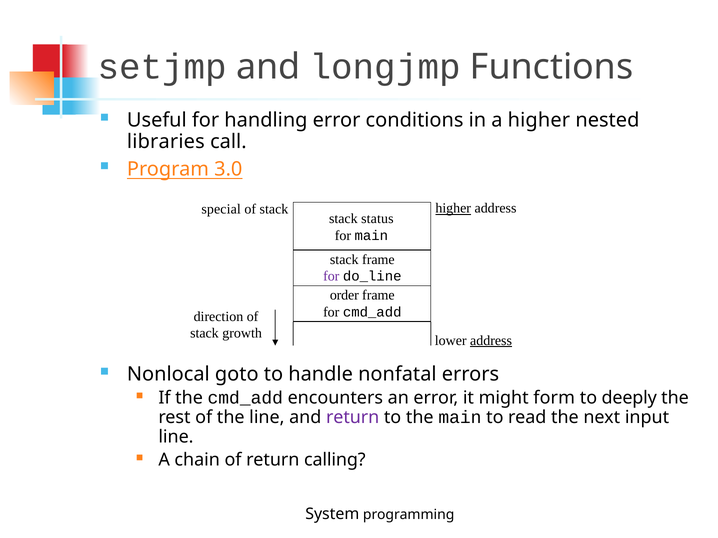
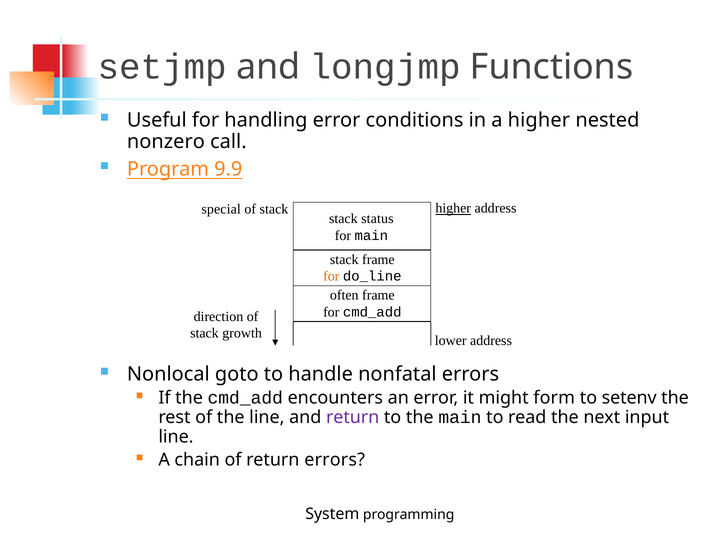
libraries: libraries -> nonzero
3.0: 3.0 -> 9.9
for at (331, 277) colour: purple -> orange
order: order -> often
address at (491, 341) underline: present -> none
deeply: deeply -> setenv
return calling: calling -> errors
